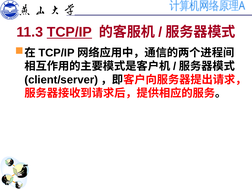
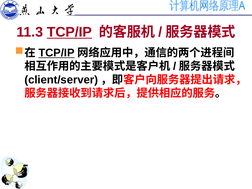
TCP/IP at (56, 53) underline: none -> present
